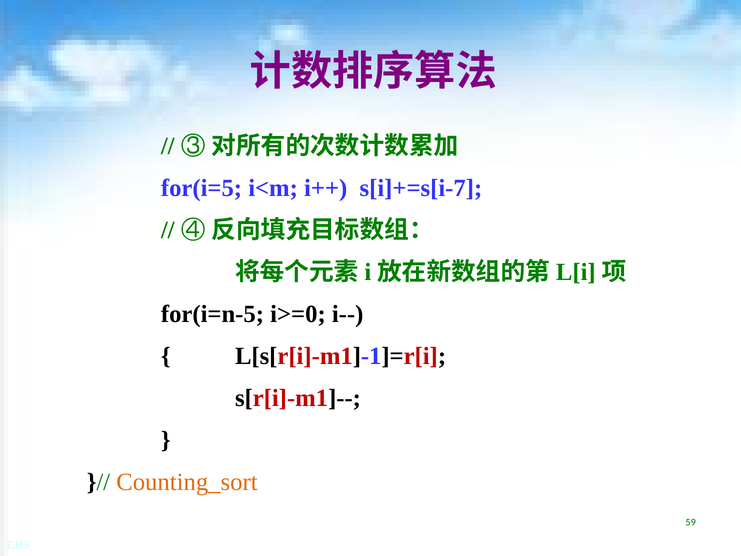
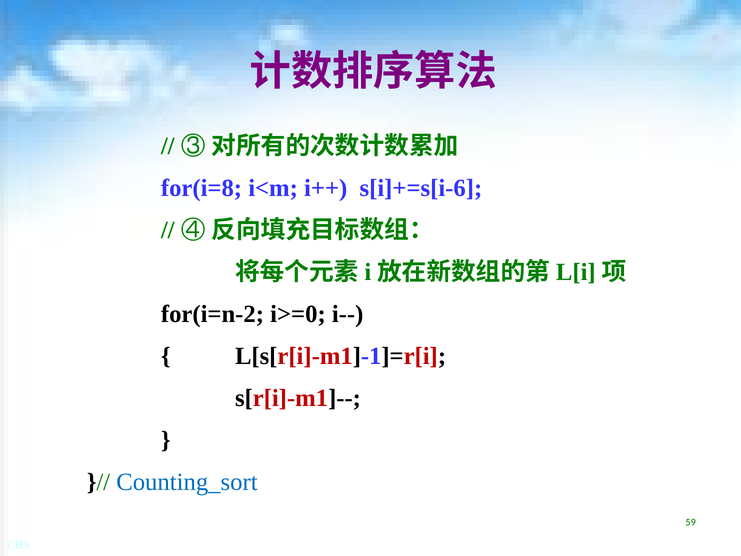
for(i=5: for(i=5 -> for(i=8
s[i]+=s[i-7: s[i]+=s[i-7 -> s[i]+=s[i-6
for(i=n-5: for(i=n-5 -> for(i=n-2
Counting_sort colour: orange -> blue
